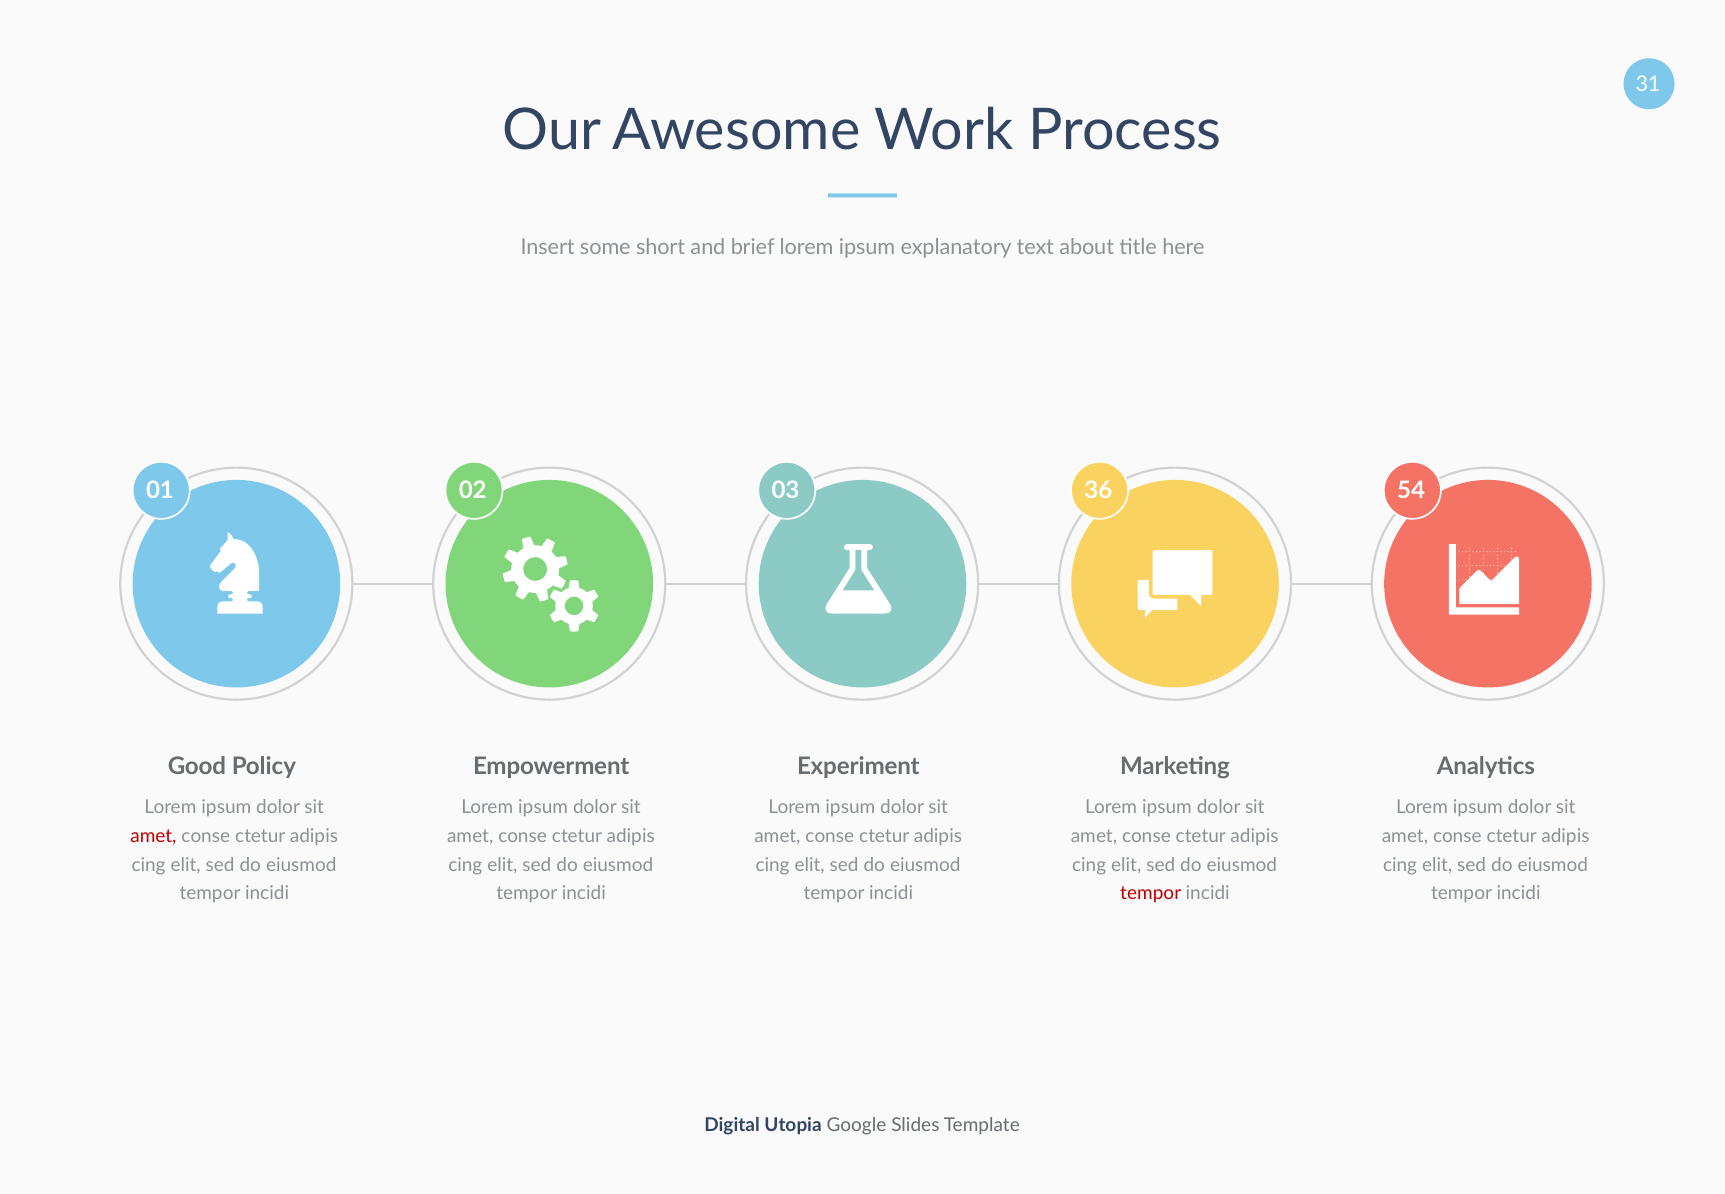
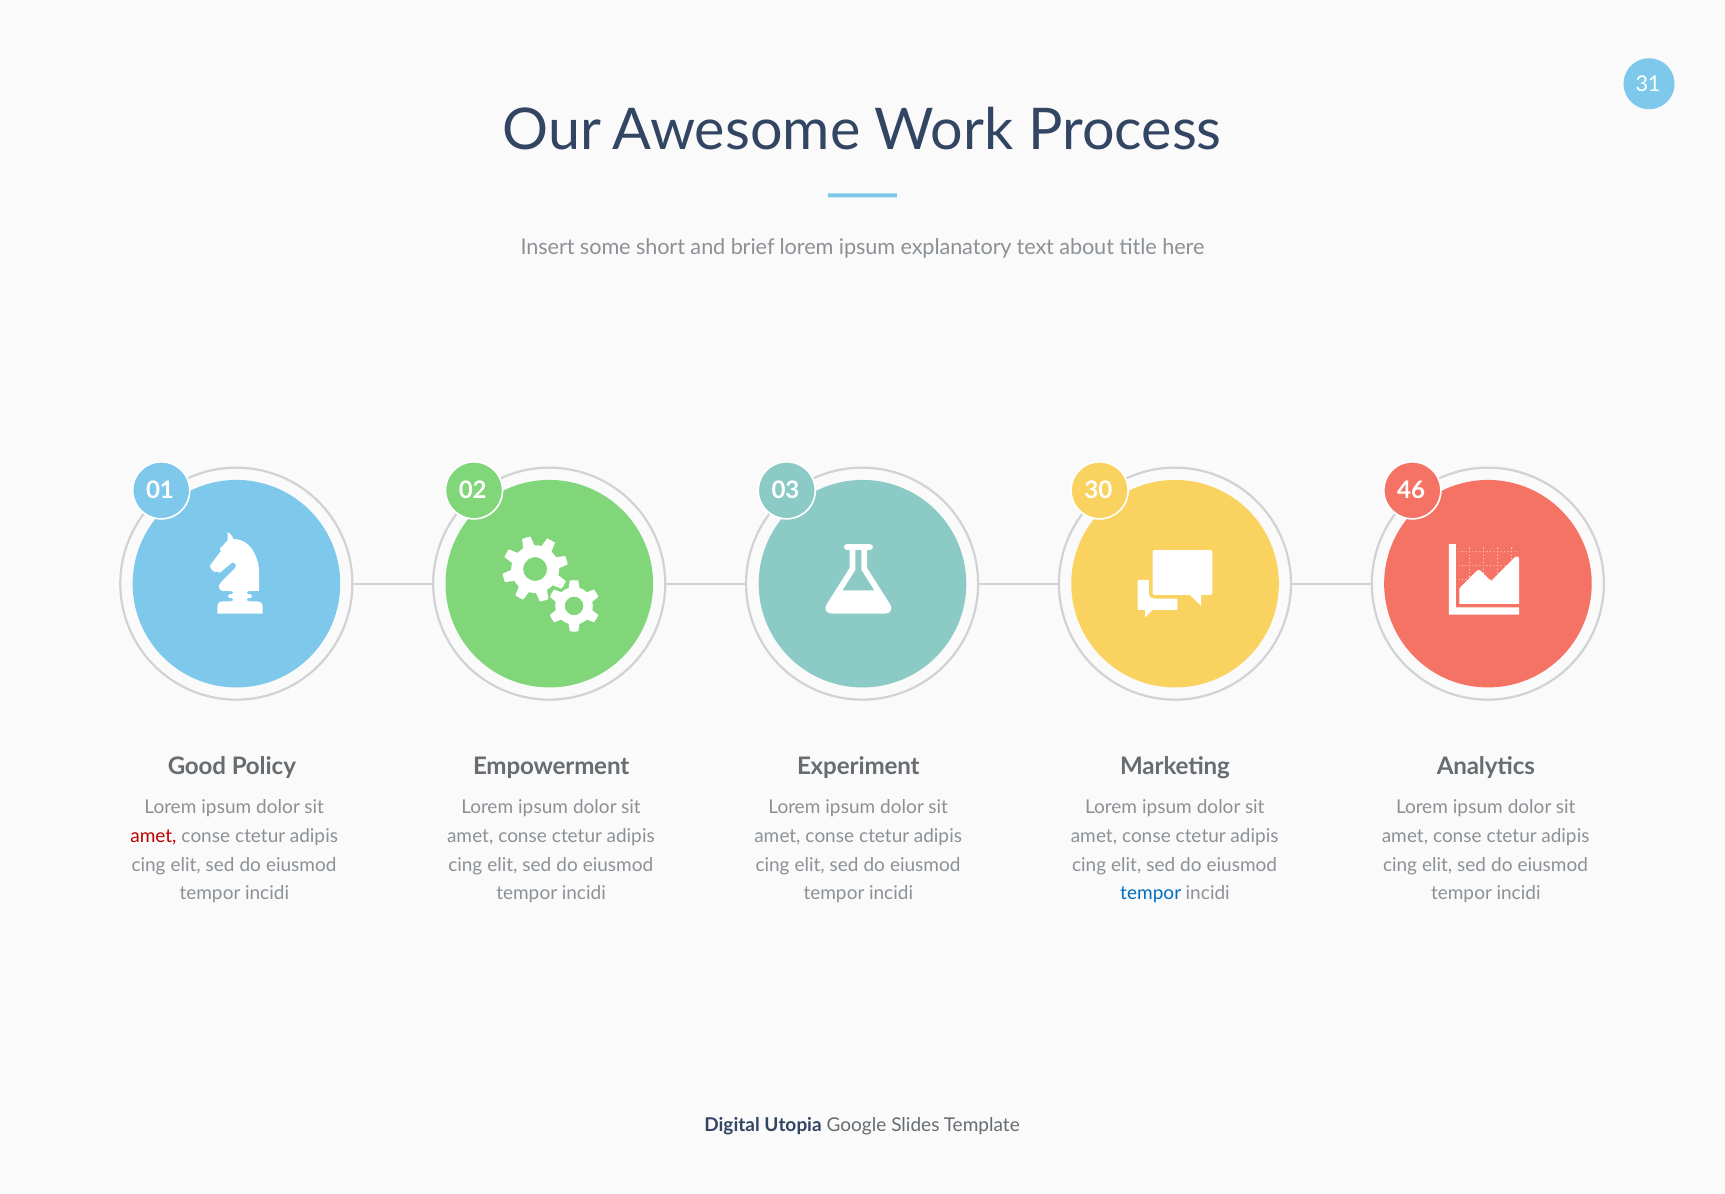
36: 36 -> 30
54: 54 -> 46
tempor at (1151, 894) colour: red -> blue
